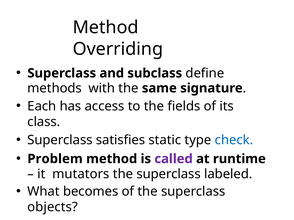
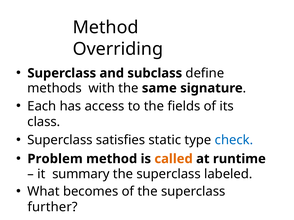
called colour: purple -> orange
mutators: mutators -> summary
objects: objects -> further
